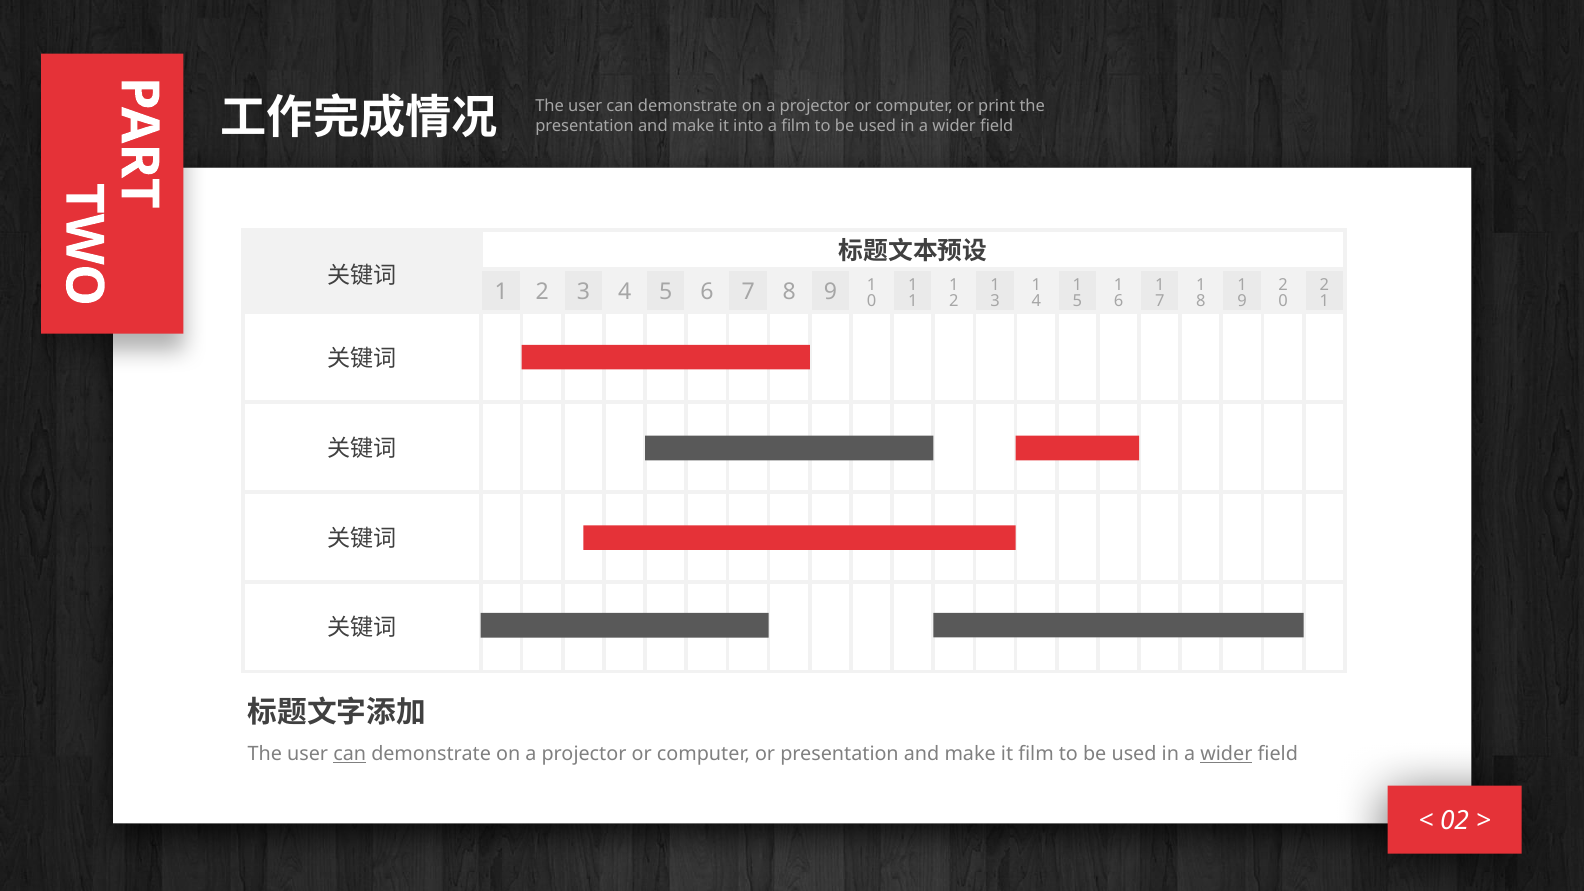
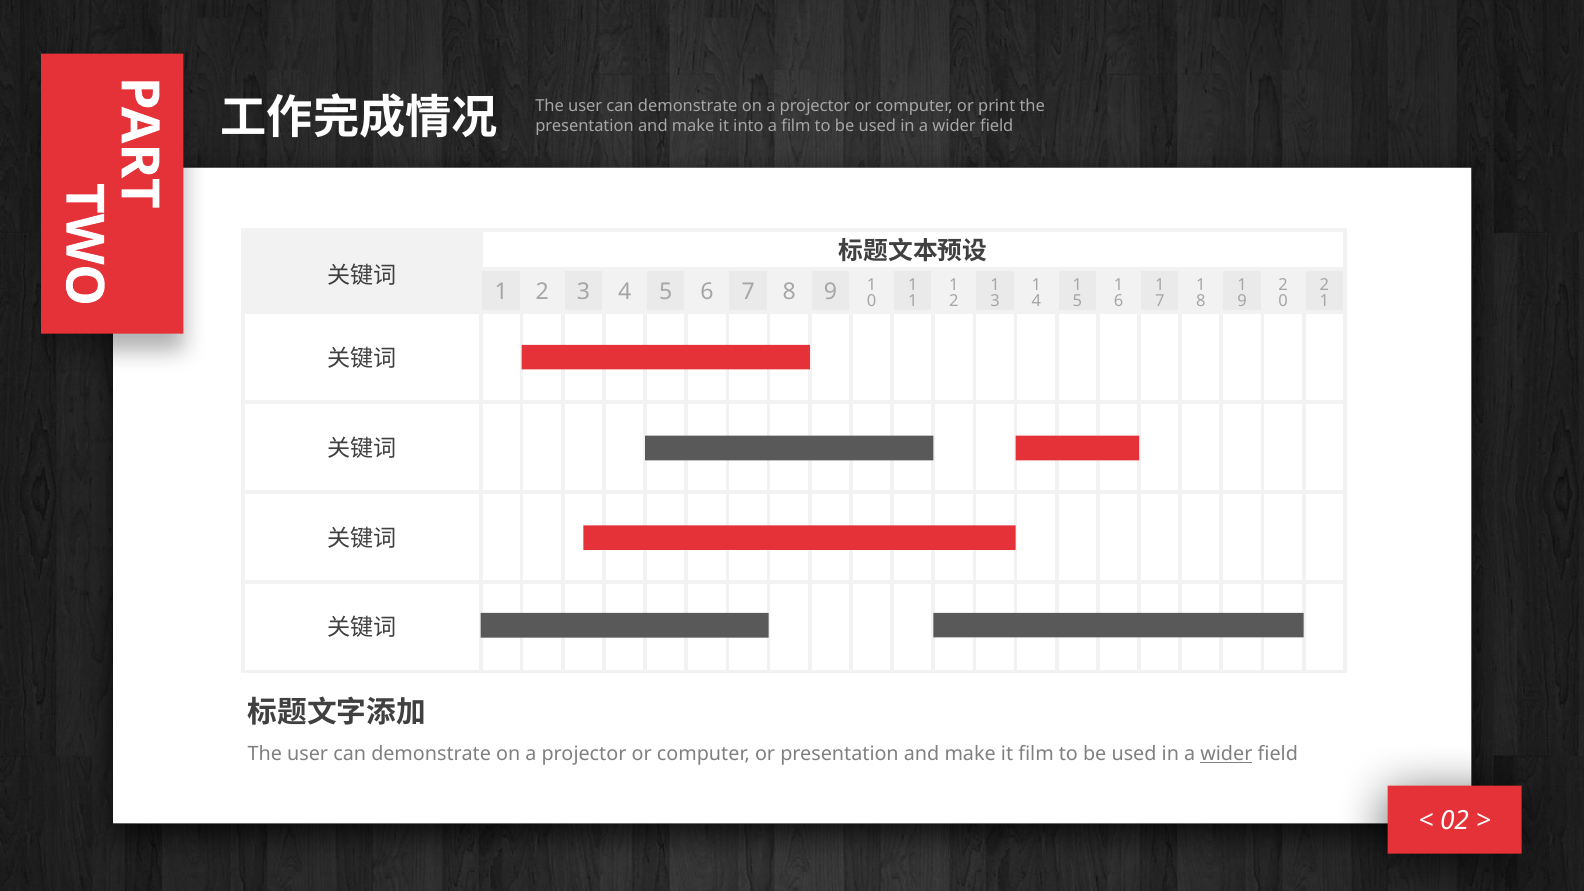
can at (350, 754) underline: present -> none
